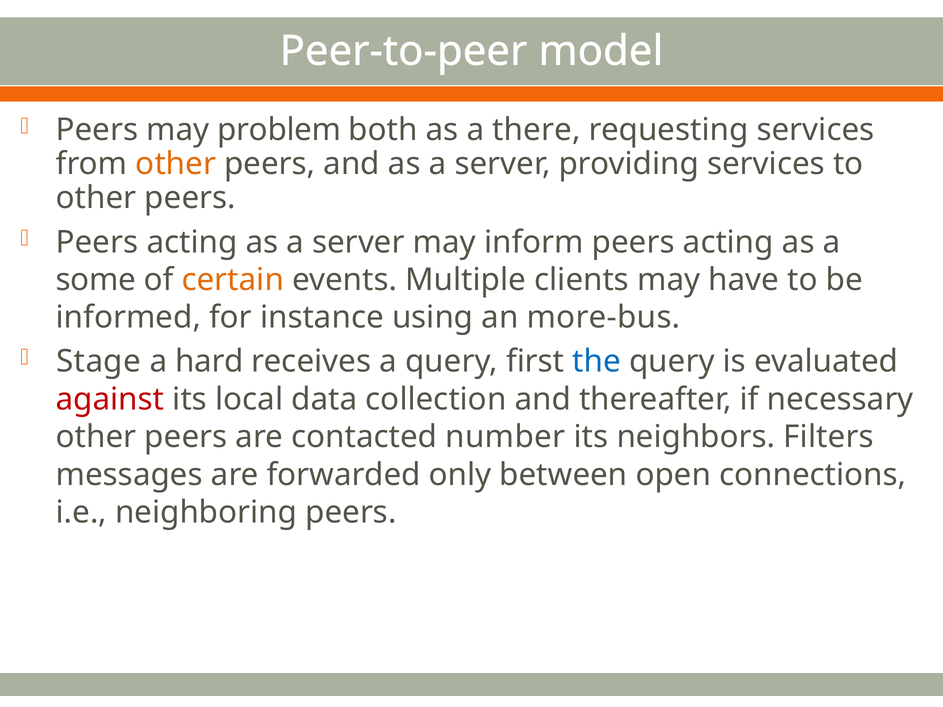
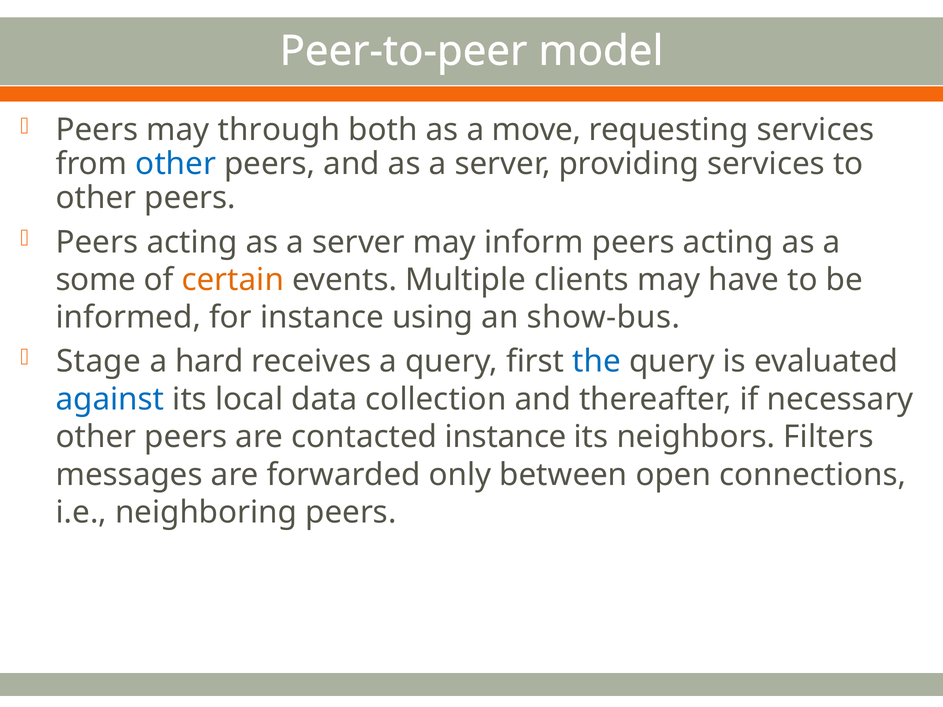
problem: problem -> through
there: there -> move
other at (176, 164) colour: orange -> blue
more-bus: more-bus -> show-bus
against colour: red -> blue
contacted number: number -> instance
